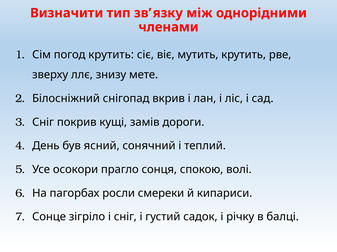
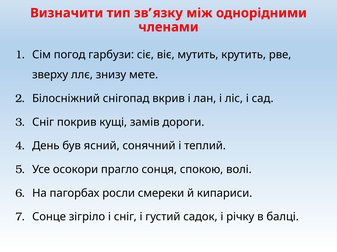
погод крутить: крутить -> гарбузи
